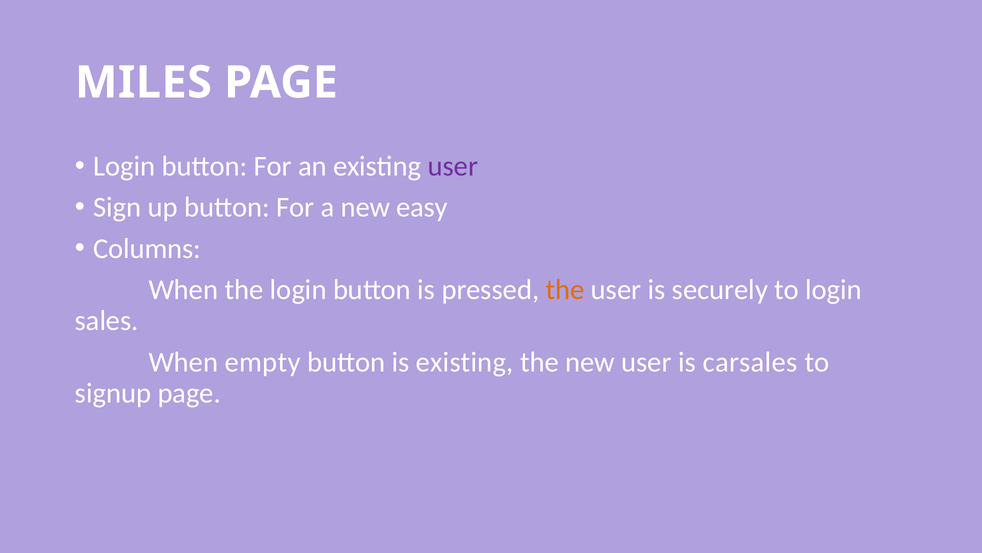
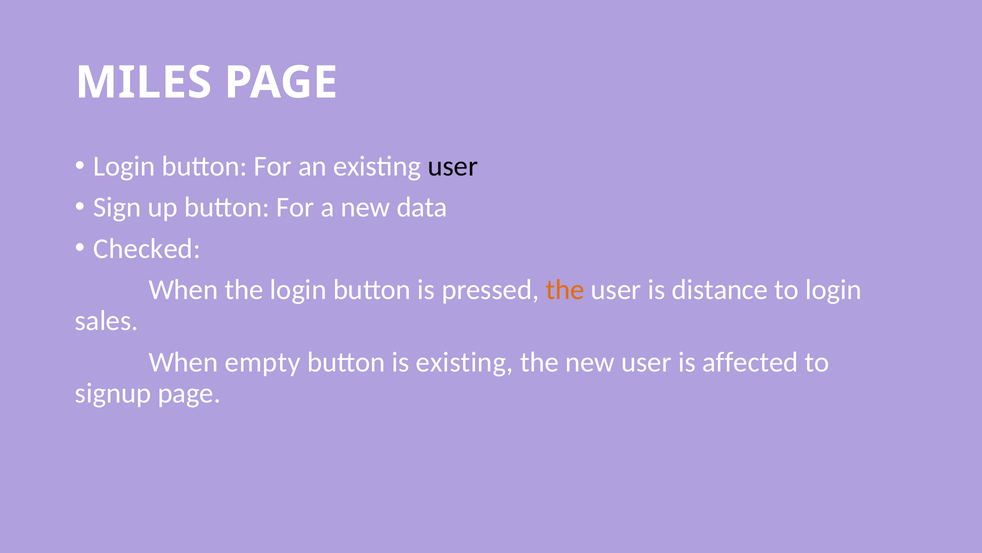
user at (453, 166) colour: purple -> black
easy: easy -> data
Columns: Columns -> Checked
securely: securely -> distance
carsales: carsales -> affected
